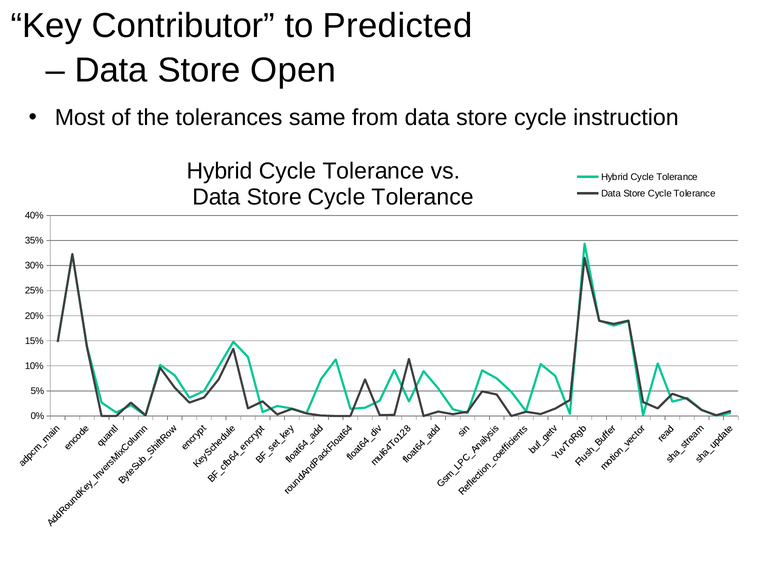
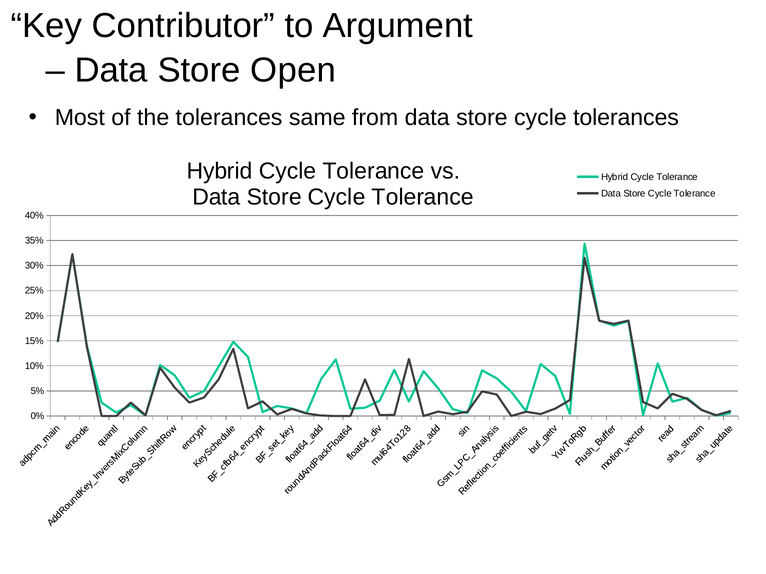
Predicted: Predicted -> Argument
cycle instruction: instruction -> tolerances
